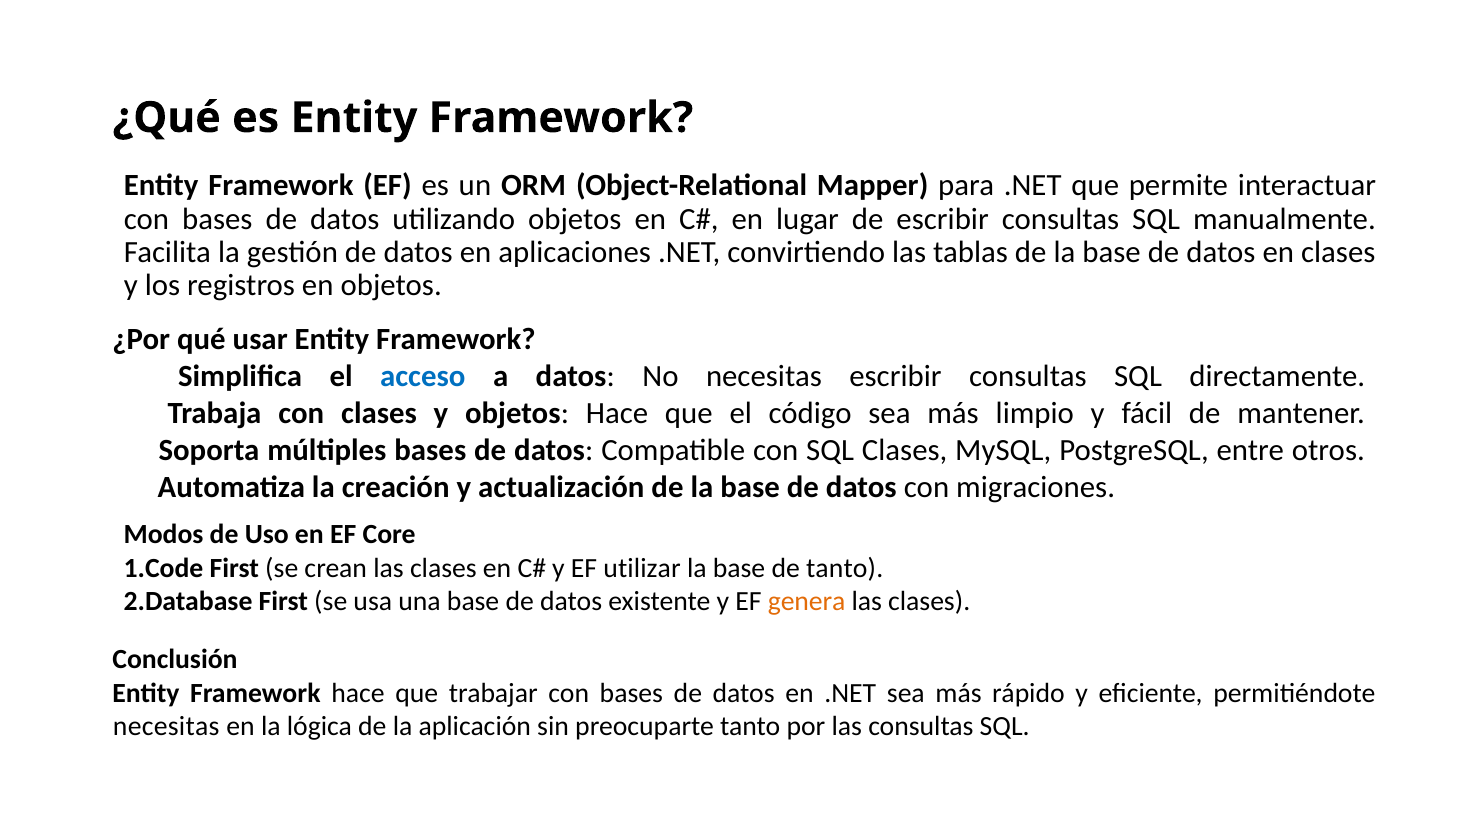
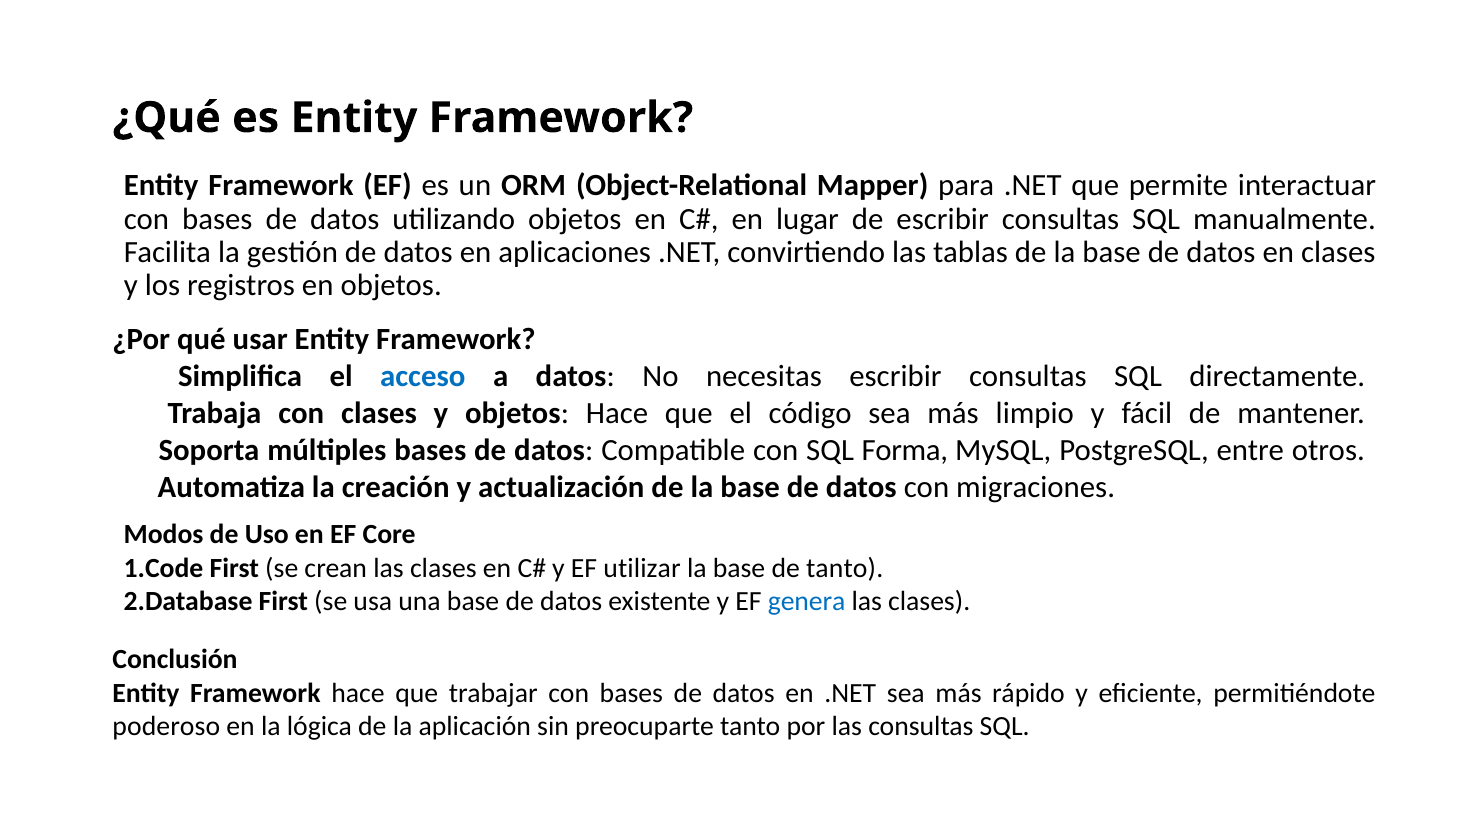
SQL Clases: Clases -> Forma
genera colour: orange -> blue
necesitas at (166, 726): necesitas -> poderoso
